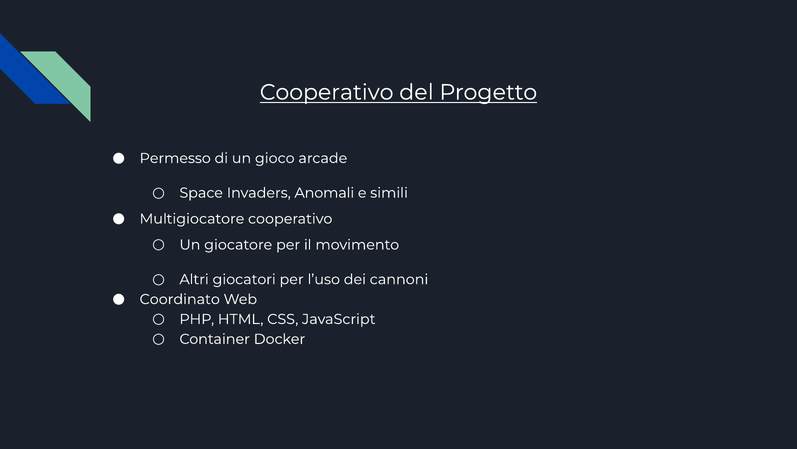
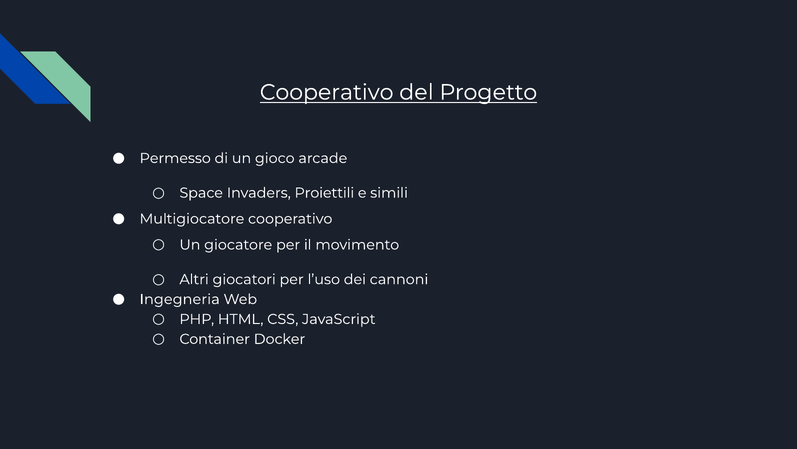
Anomali: Anomali -> Proiettili
Coordinato: Coordinato -> Ingegneria
